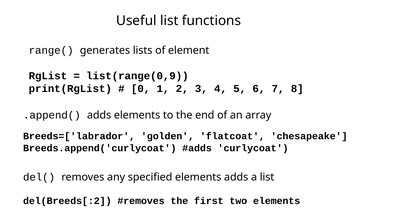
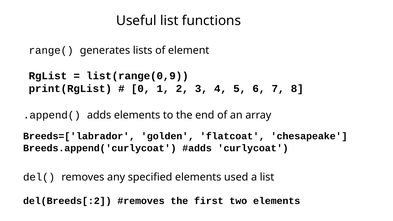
elements adds: adds -> used
